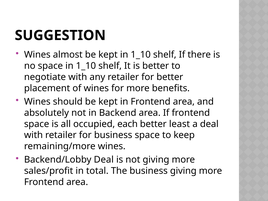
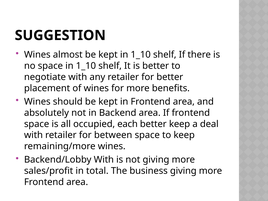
better least: least -> keep
for business: business -> between
Backend/Lobby Deal: Deal -> With
